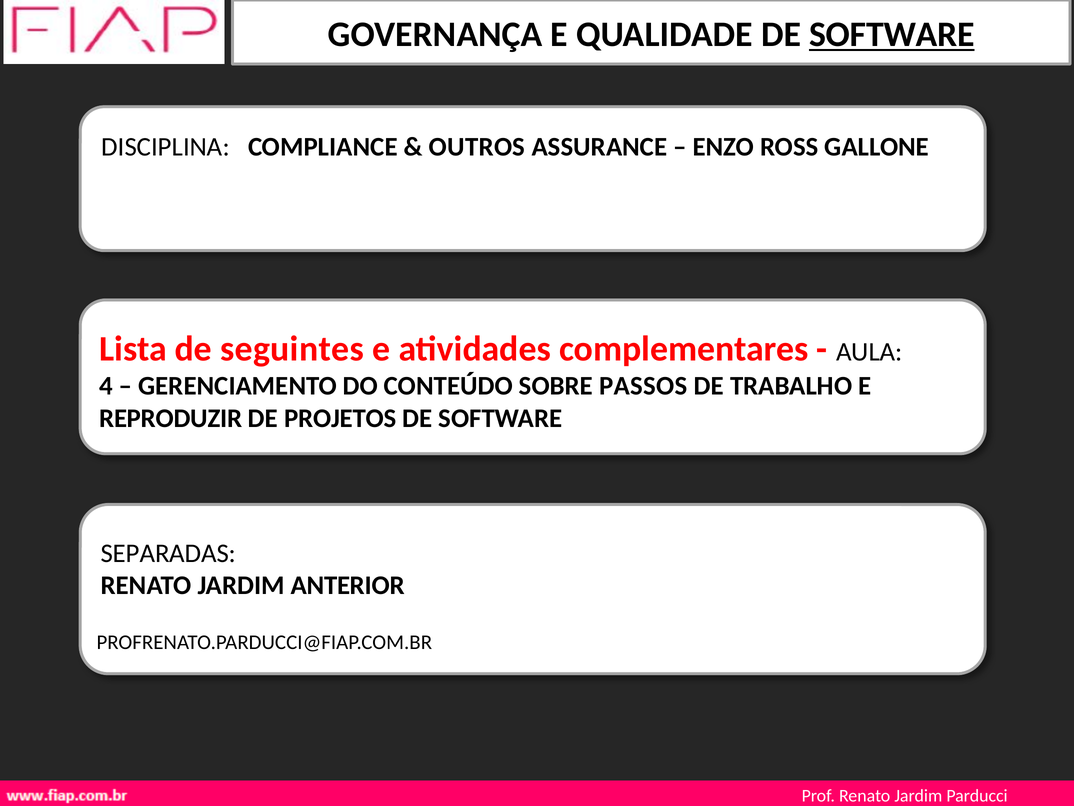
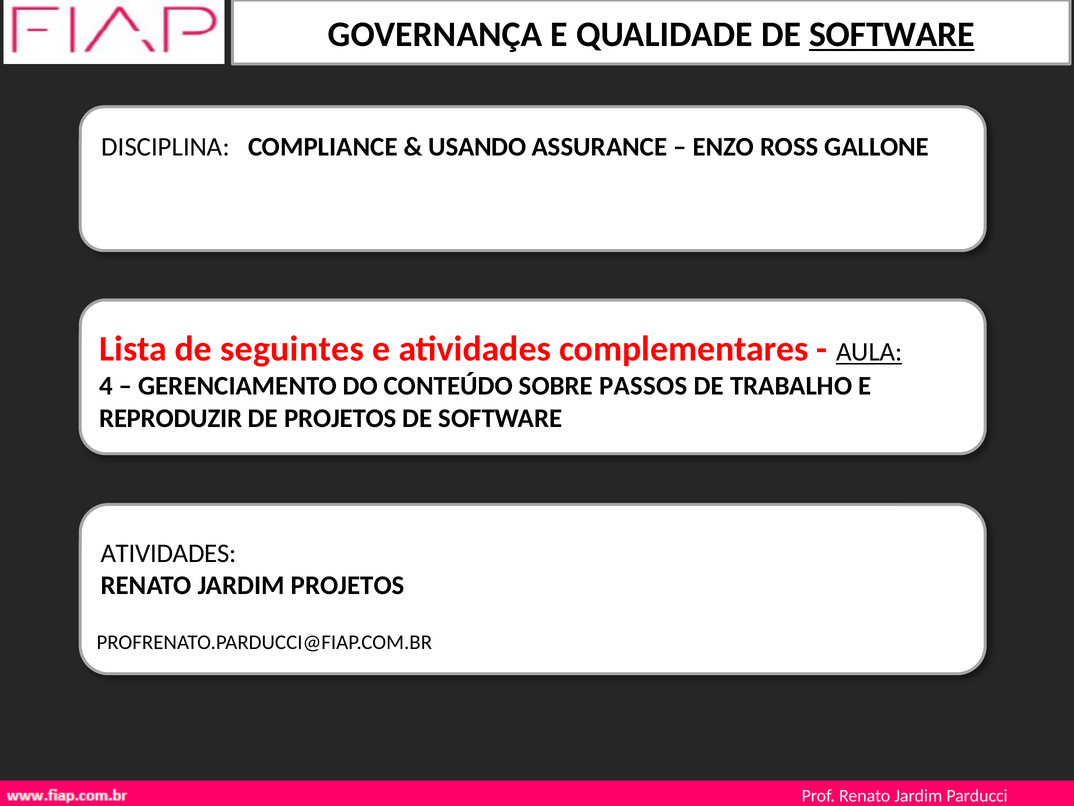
OUTROS: OUTROS -> USANDO
AULA underline: none -> present
SEPARADAS at (168, 553): SEPARADAS -> ATIVIDADES
JARDIM ANTERIOR: ANTERIOR -> PROJETOS
